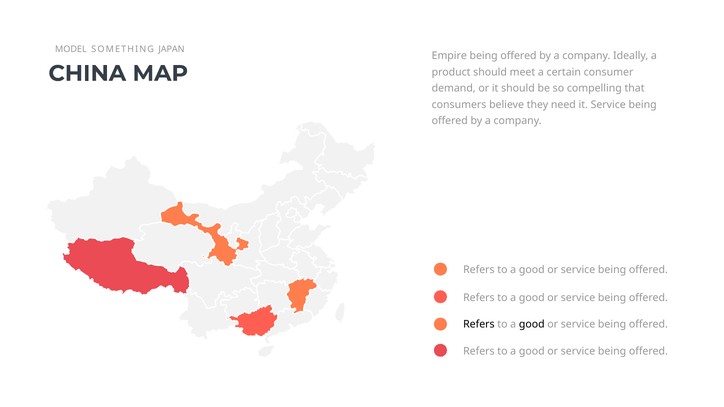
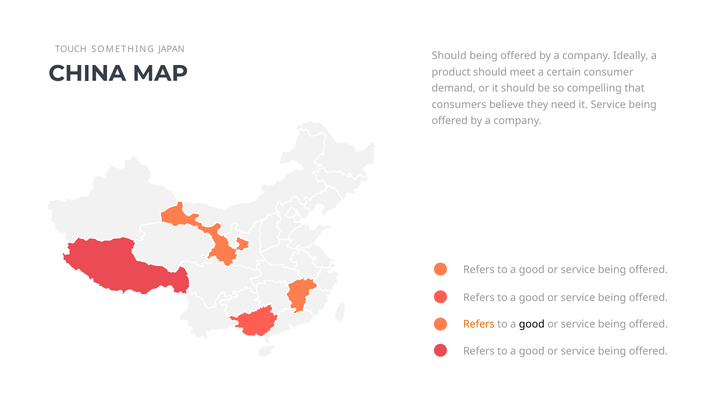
MODEL: MODEL -> TOUCH
Empire at (449, 56): Empire -> Should
Refers at (479, 325) colour: black -> orange
